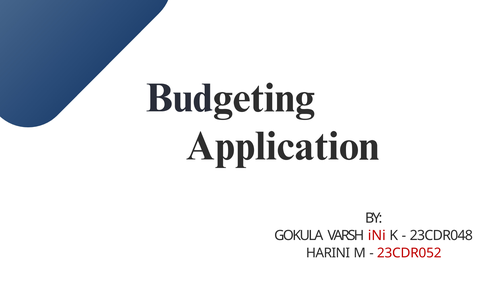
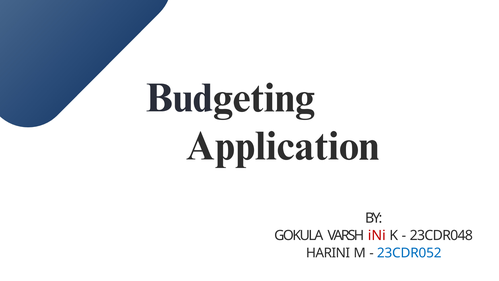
23CDR052 colour: red -> blue
